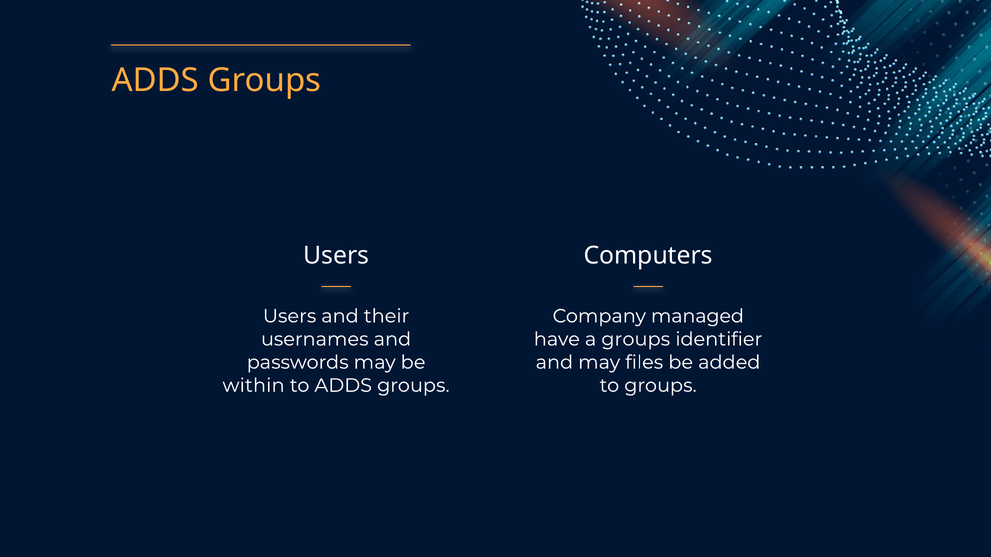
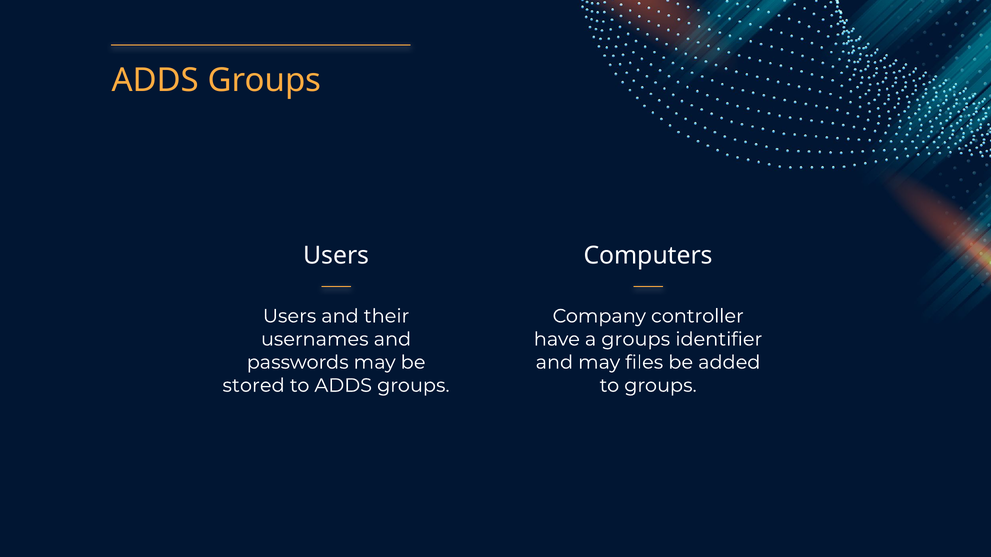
managed: managed -> controller
within: within -> stored
